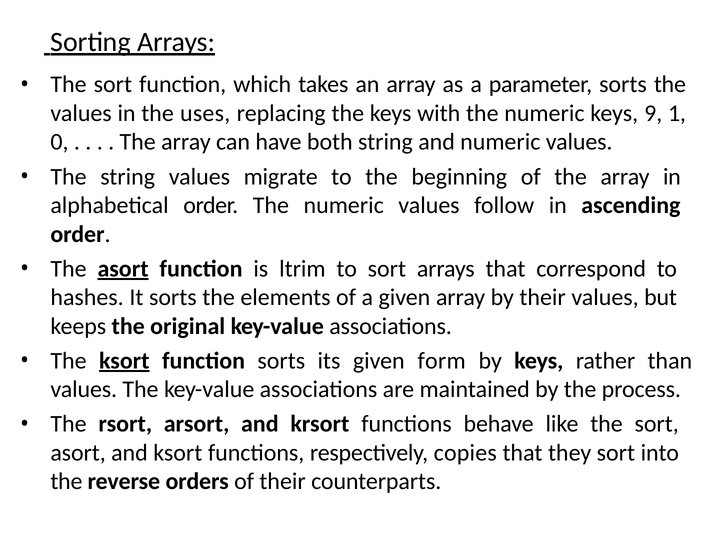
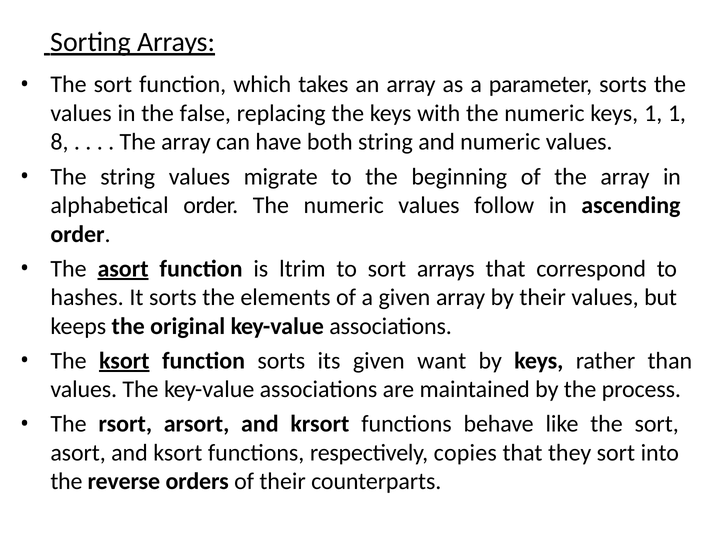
uses: uses -> false
keys 9: 9 -> 1
0: 0 -> 8
form: form -> want
